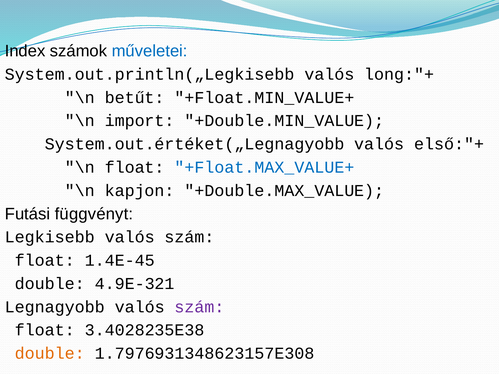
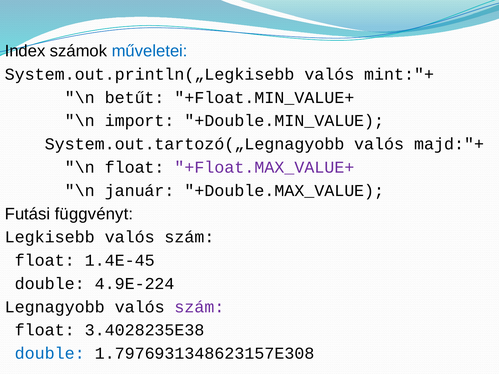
long:"+: long:"+ -> mint:"+
System.out.értéket(„Legnagyobb: System.out.értéket(„Legnagyobb -> System.out.tartozó(„Legnagyobb
első:"+: első:"+ -> majd:"+
+Float.MAX_VALUE+ colour: blue -> purple
kapjon: kapjon -> január
4.9E-321: 4.9E-321 -> 4.9E-224
double at (50, 354) colour: orange -> blue
